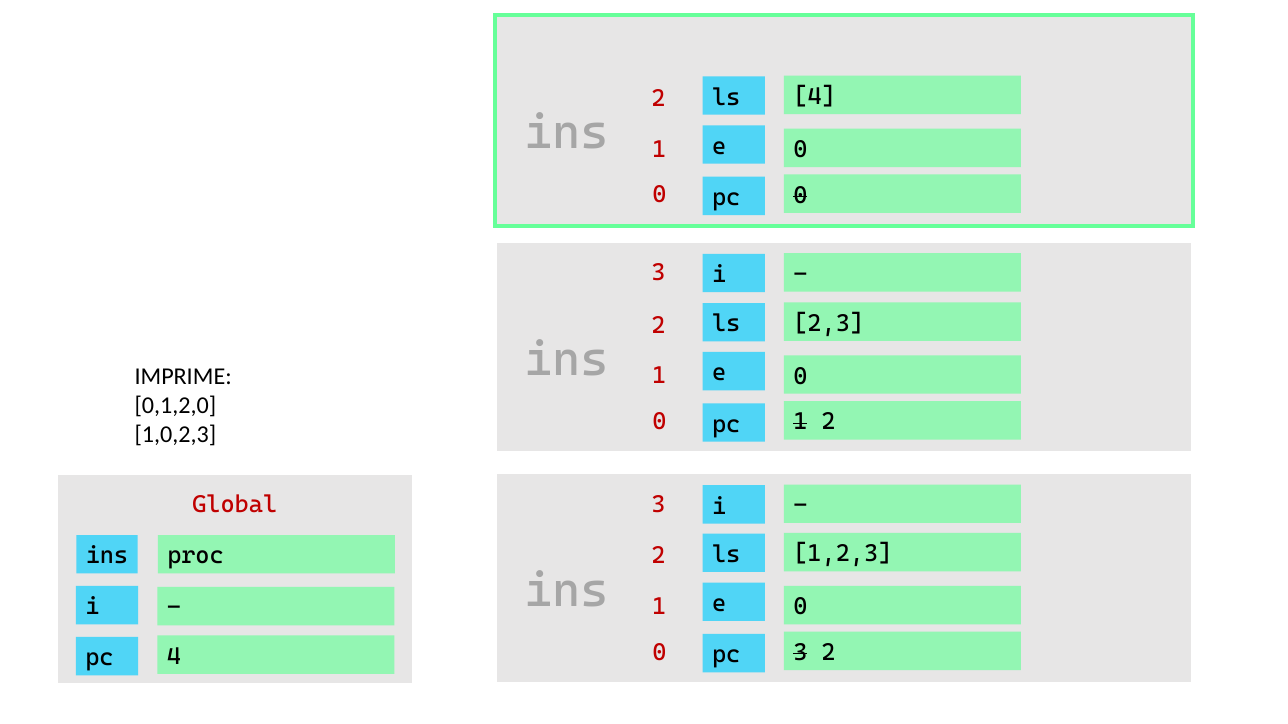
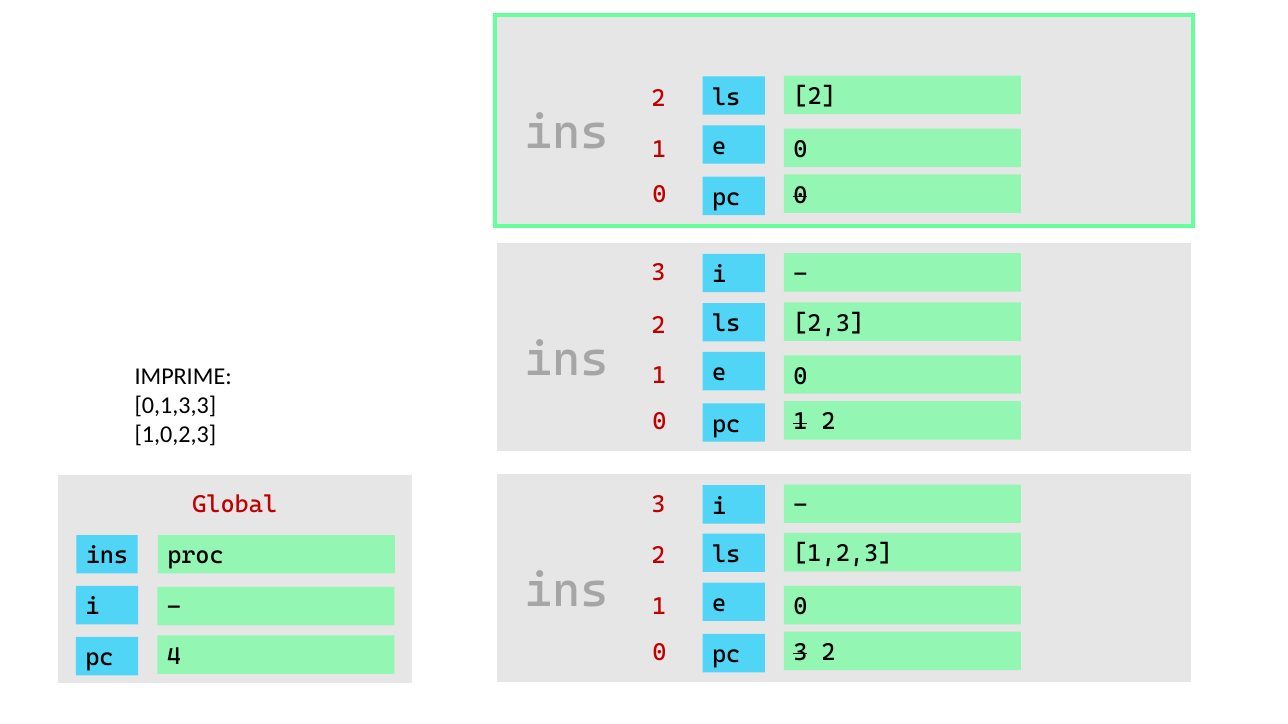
4 at (815, 97): 4 -> 2
0,1,2,0: 0,1,2,0 -> 0,1,3,3
